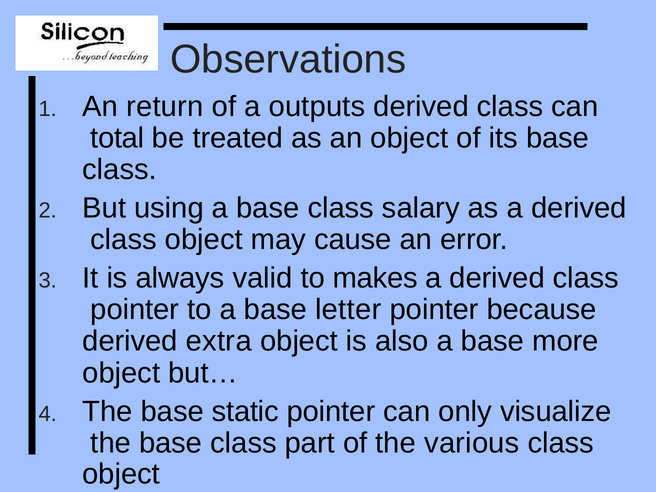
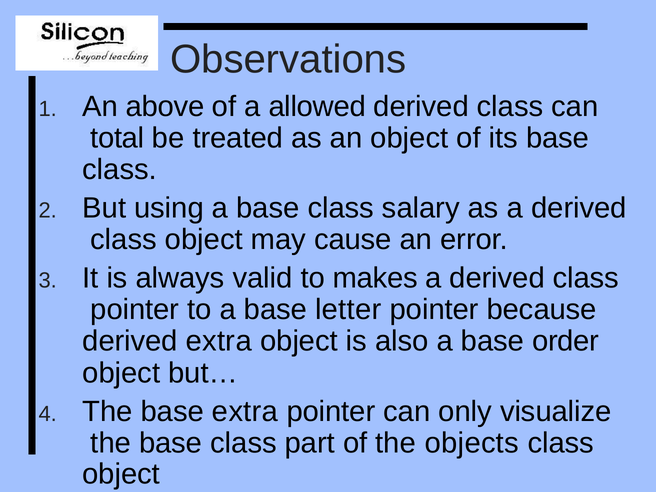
return: return -> above
outputs: outputs -> allowed
more: more -> order
base static: static -> extra
various: various -> objects
